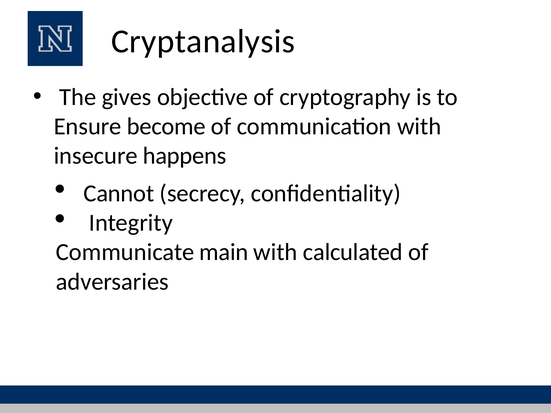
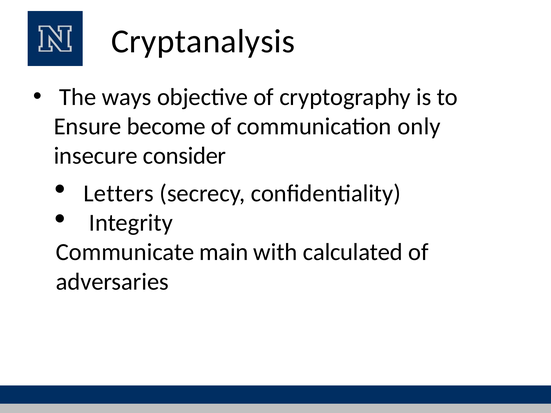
gives: gives -> ways
communication with: with -> only
happens: happens -> consider
Cannot: Cannot -> Letters
